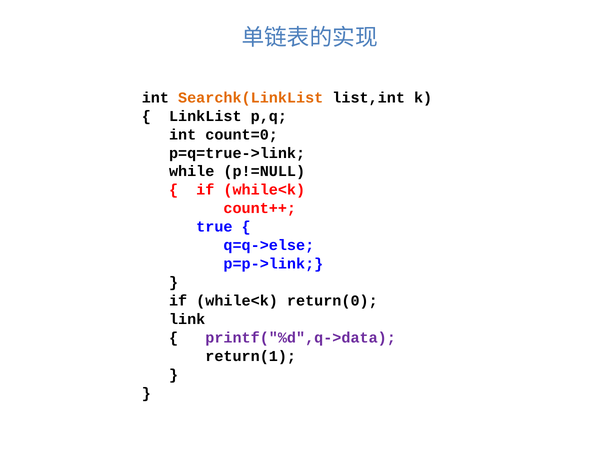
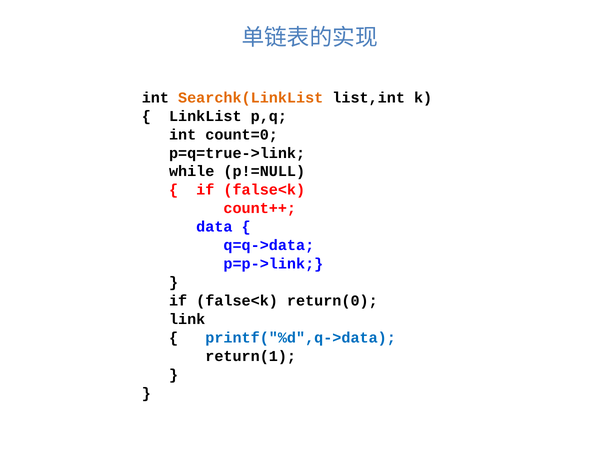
while<k at (264, 190): while<k -> false<k
true: true -> data
q=q->else: q=q->else -> q=q->data
while<k at (237, 301): while<k -> false<k
printf("%d",q->data colour: purple -> blue
